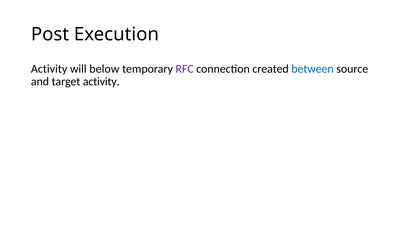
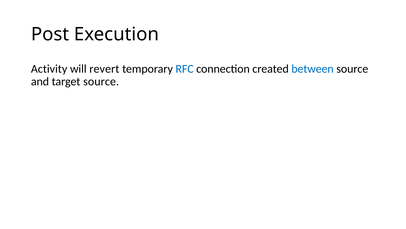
below: below -> revert
RFC colour: purple -> blue
target activity: activity -> source
